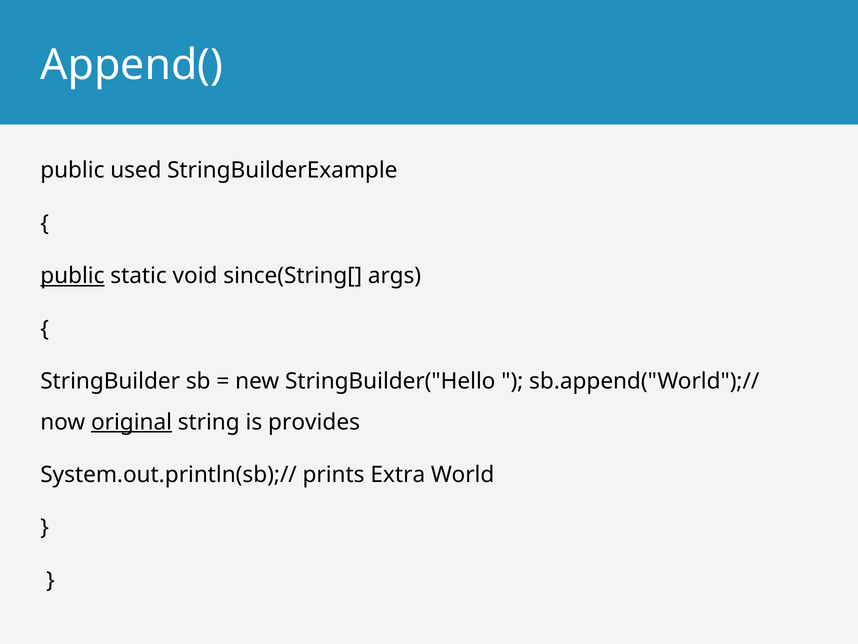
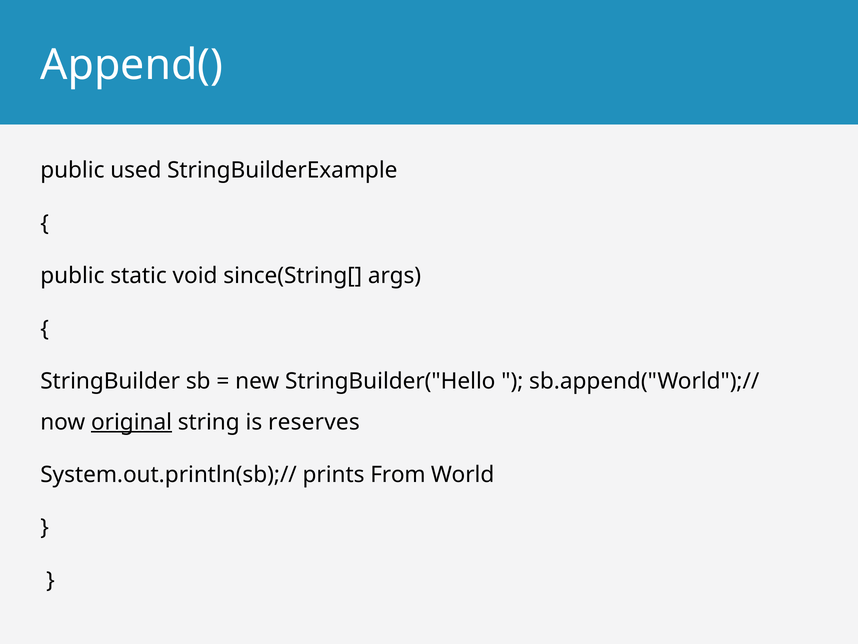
public at (72, 276) underline: present -> none
provides: provides -> reserves
Extra: Extra -> From
